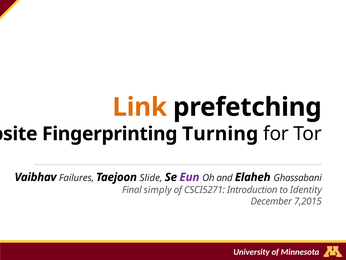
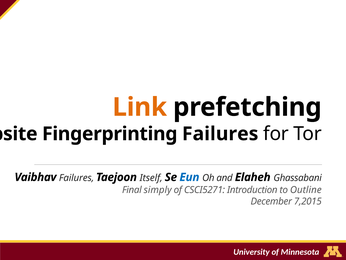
Fingerprinting Turning: Turning -> Failures
Slide: Slide -> Itself
Eun colour: purple -> blue
Identity: Identity -> Outline
